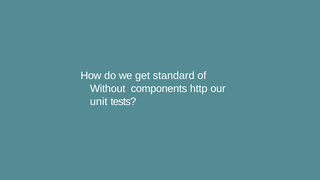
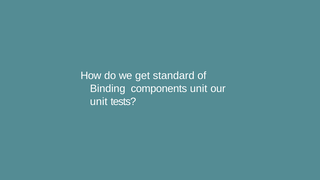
Without: Without -> Binding
components http: http -> unit
